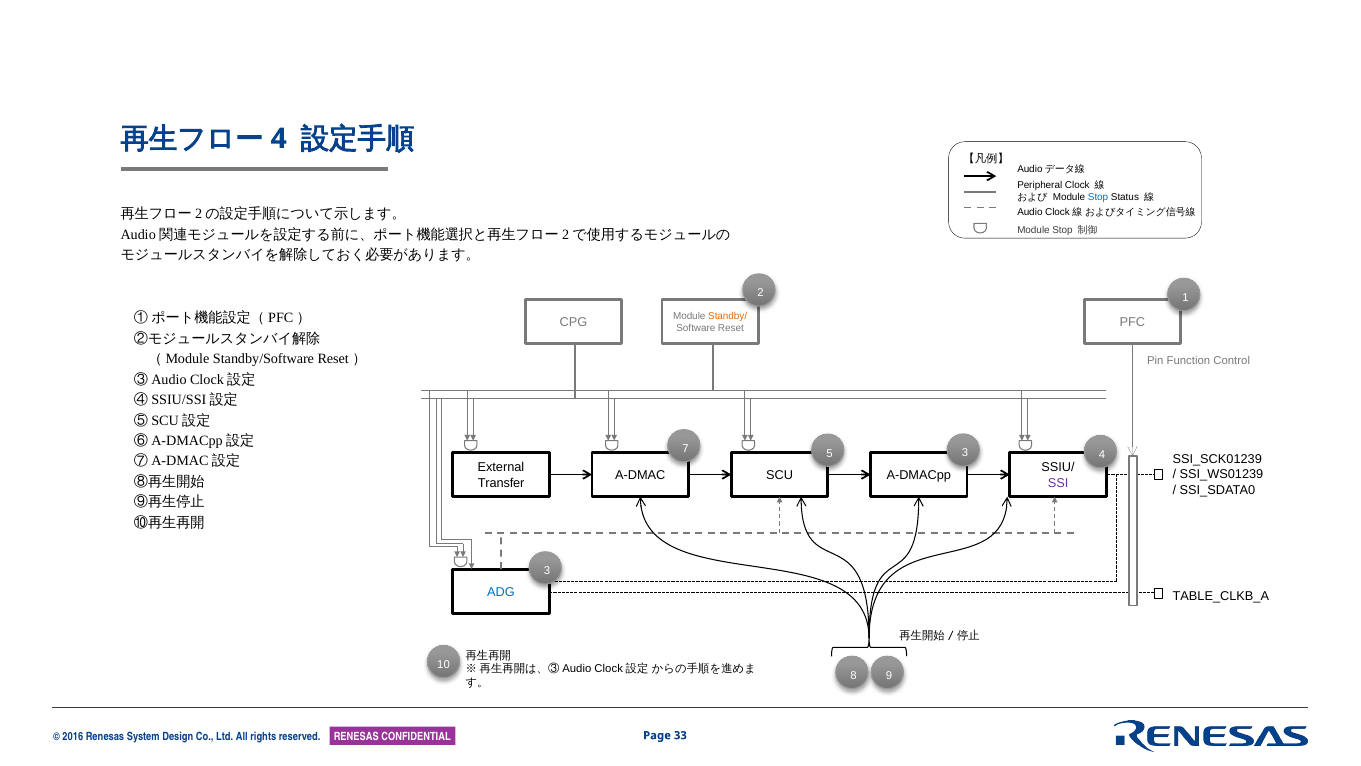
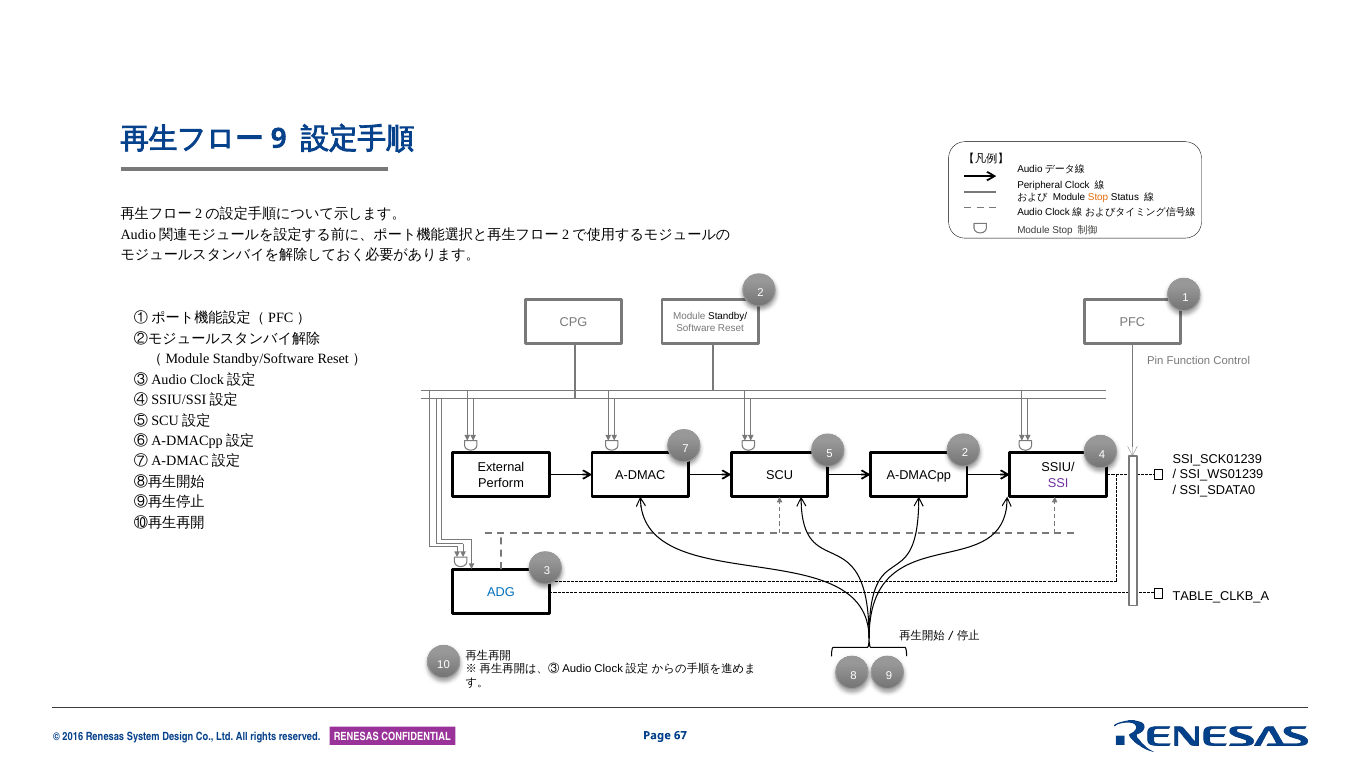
4 at (279, 138): 4 -> 9
Stop at (1098, 197) colour: blue -> orange
Standby/ colour: orange -> black
5 3: 3 -> 2
Transfer: Transfer -> Perform
33: 33 -> 67
